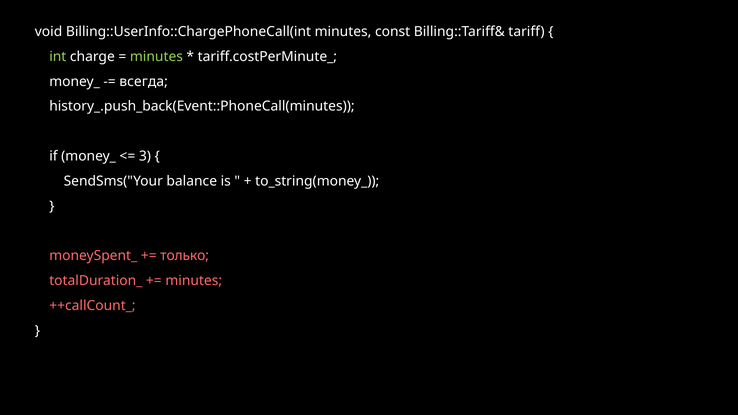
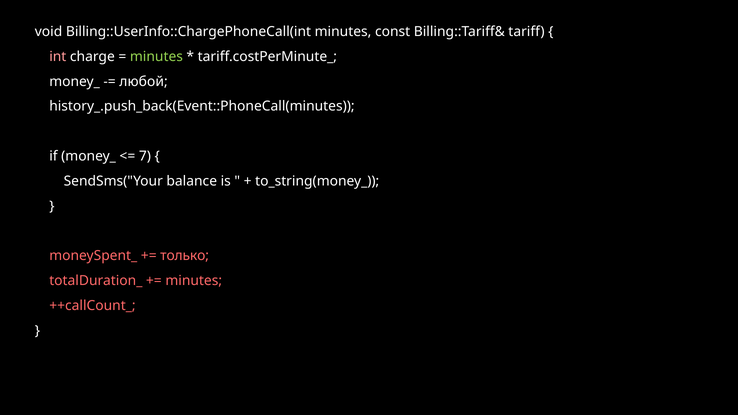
int colour: light green -> pink
всегда: всегда -> любой
3: 3 -> 7
